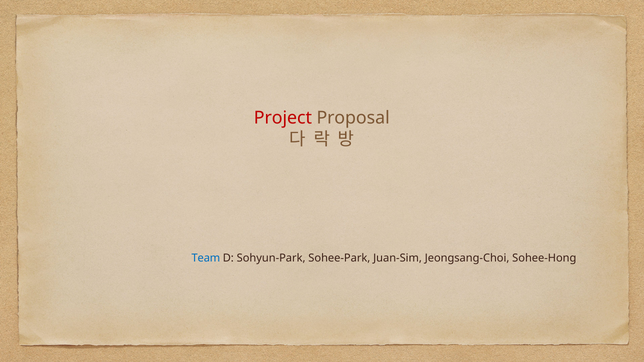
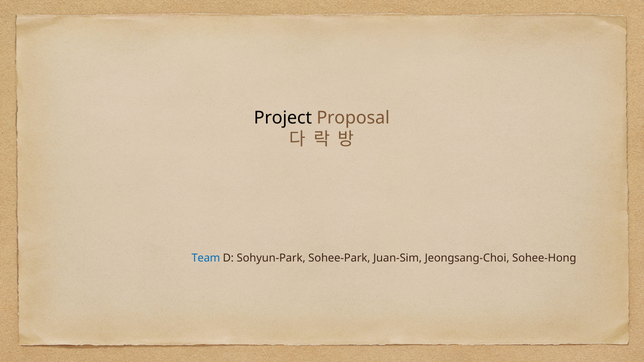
Project colour: red -> black
